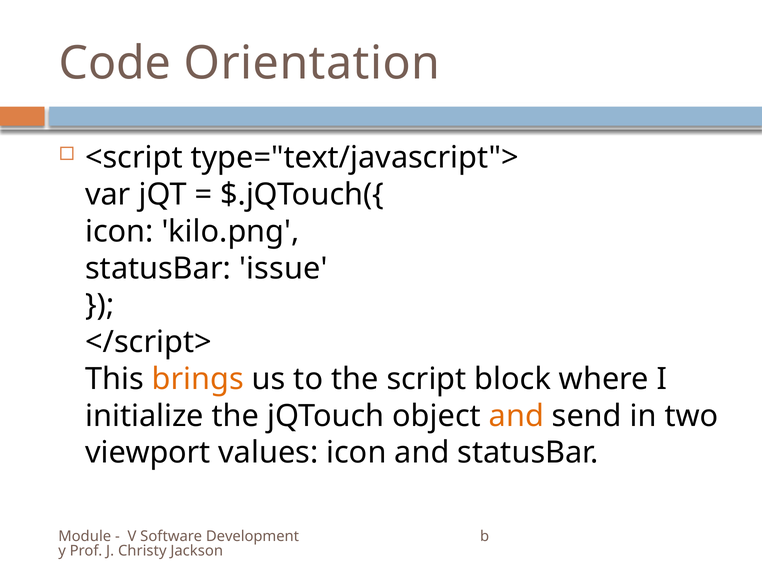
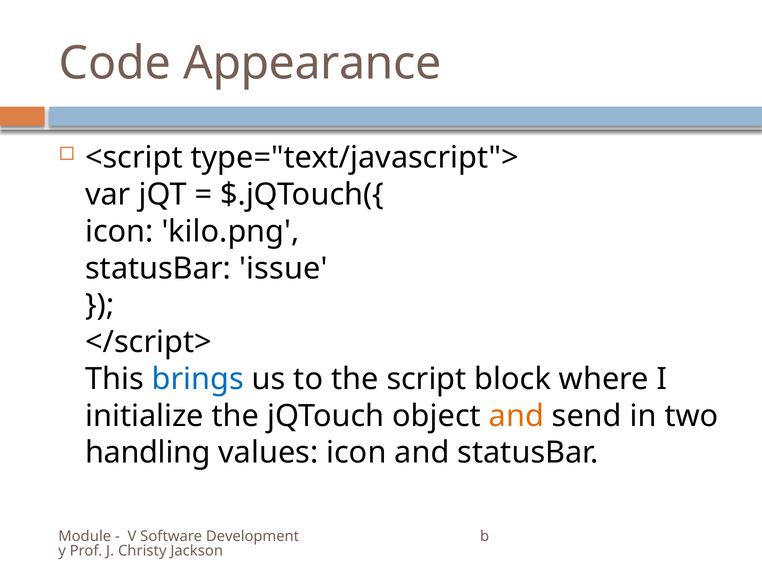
Orientation: Orientation -> Appearance
brings colour: orange -> blue
viewport: viewport -> handling
